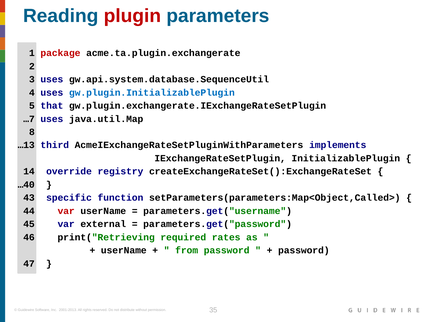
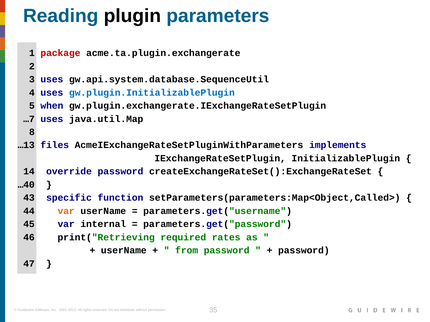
plugin colour: red -> black
that: that -> when
third: third -> files
override registry: registry -> password
var at (66, 211) colour: red -> orange
external: external -> internal
